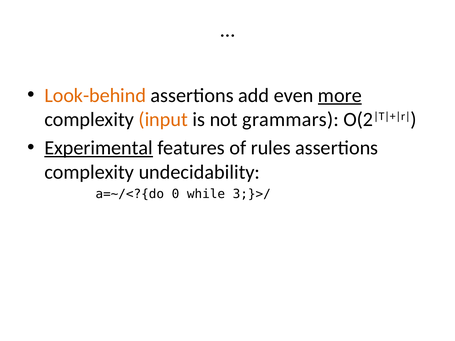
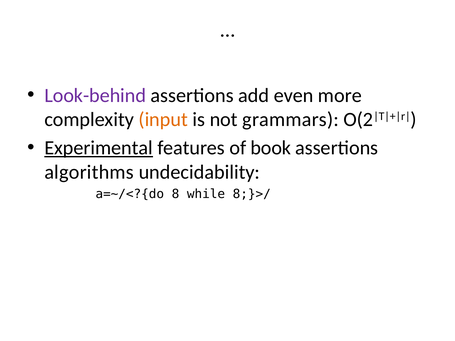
Look-behind colour: orange -> purple
more underline: present -> none
rules: rules -> book
complexity at (89, 172): complexity -> algorithms
0: 0 -> 8
3;}>/: 3;}>/ -> 8;}>/
